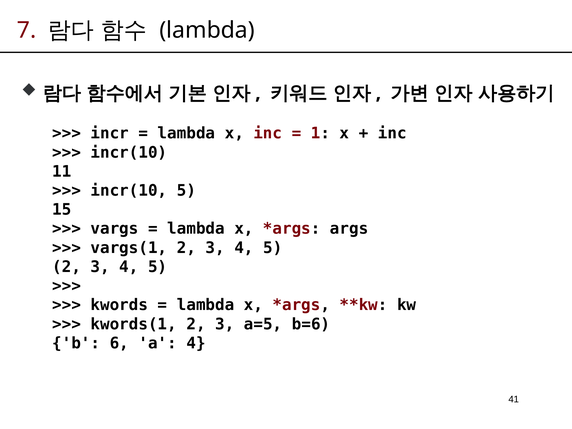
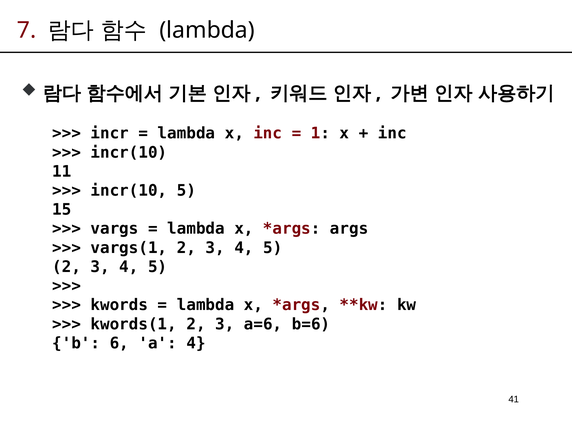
a=5: a=5 -> a=6
